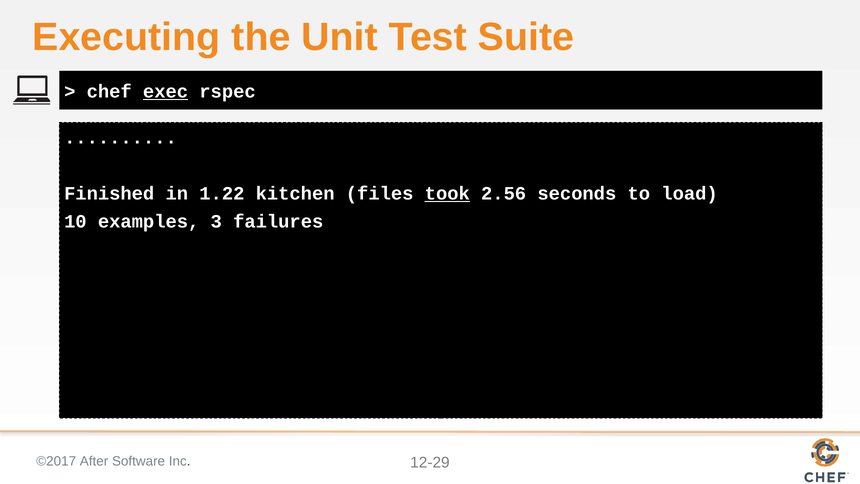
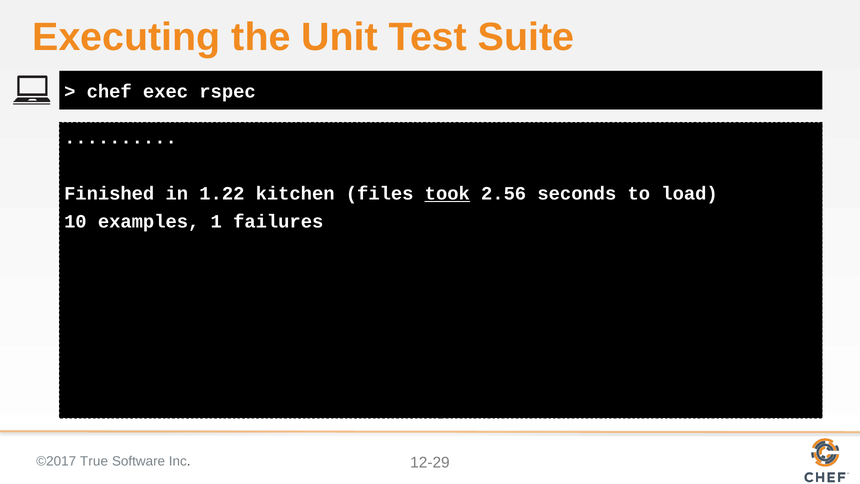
exec underline: present -> none
3: 3 -> 1
After: After -> True
